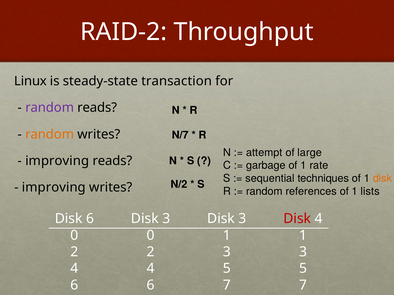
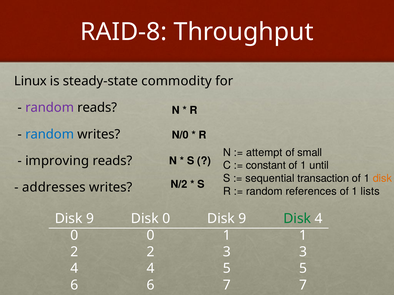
RAID-2: RAID-2 -> RAID-8
transaction: transaction -> commodity
random at (50, 134) colour: orange -> blue
N/7: N/7 -> N/0
large: large -> small
garbage: garbage -> constant
rate: rate -> until
techniques: techniques -> transaction
improving at (54, 188): improving -> addresses
6 at (90, 219): 6 -> 9
3 at (166, 219): 3 -> 0
3 at (242, 219): 3 -> 9
Disk at (297, 219) colour: red -> green
